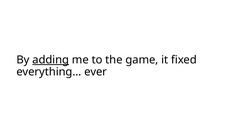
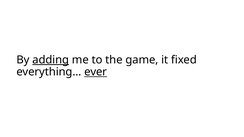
ever underline: none -> present
